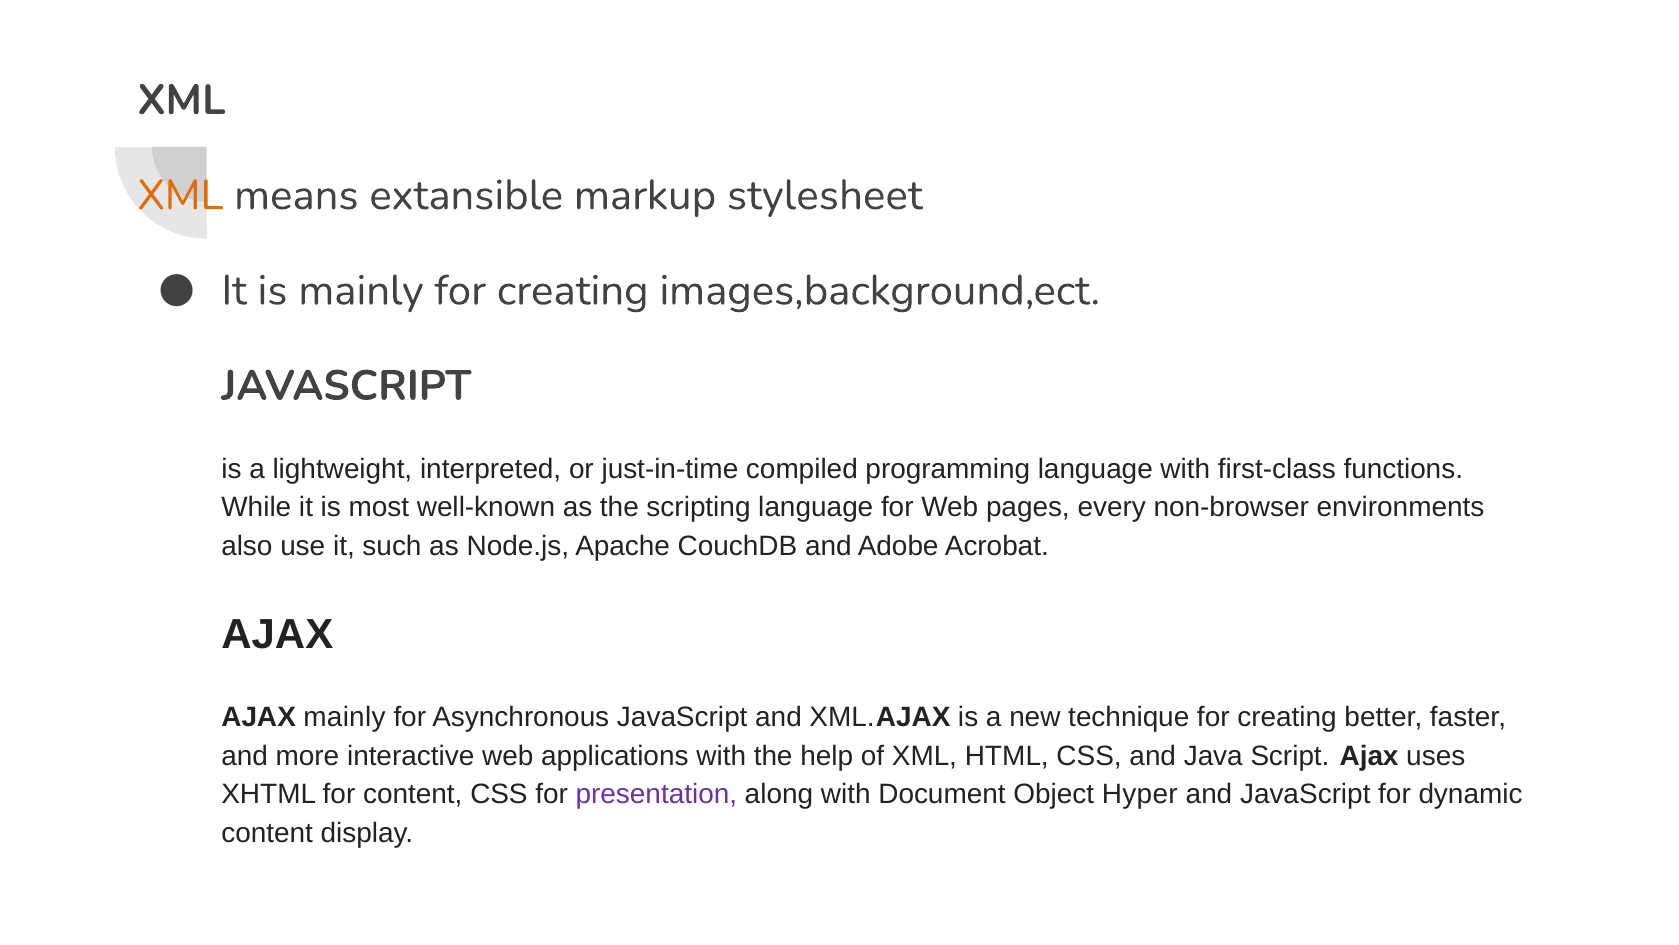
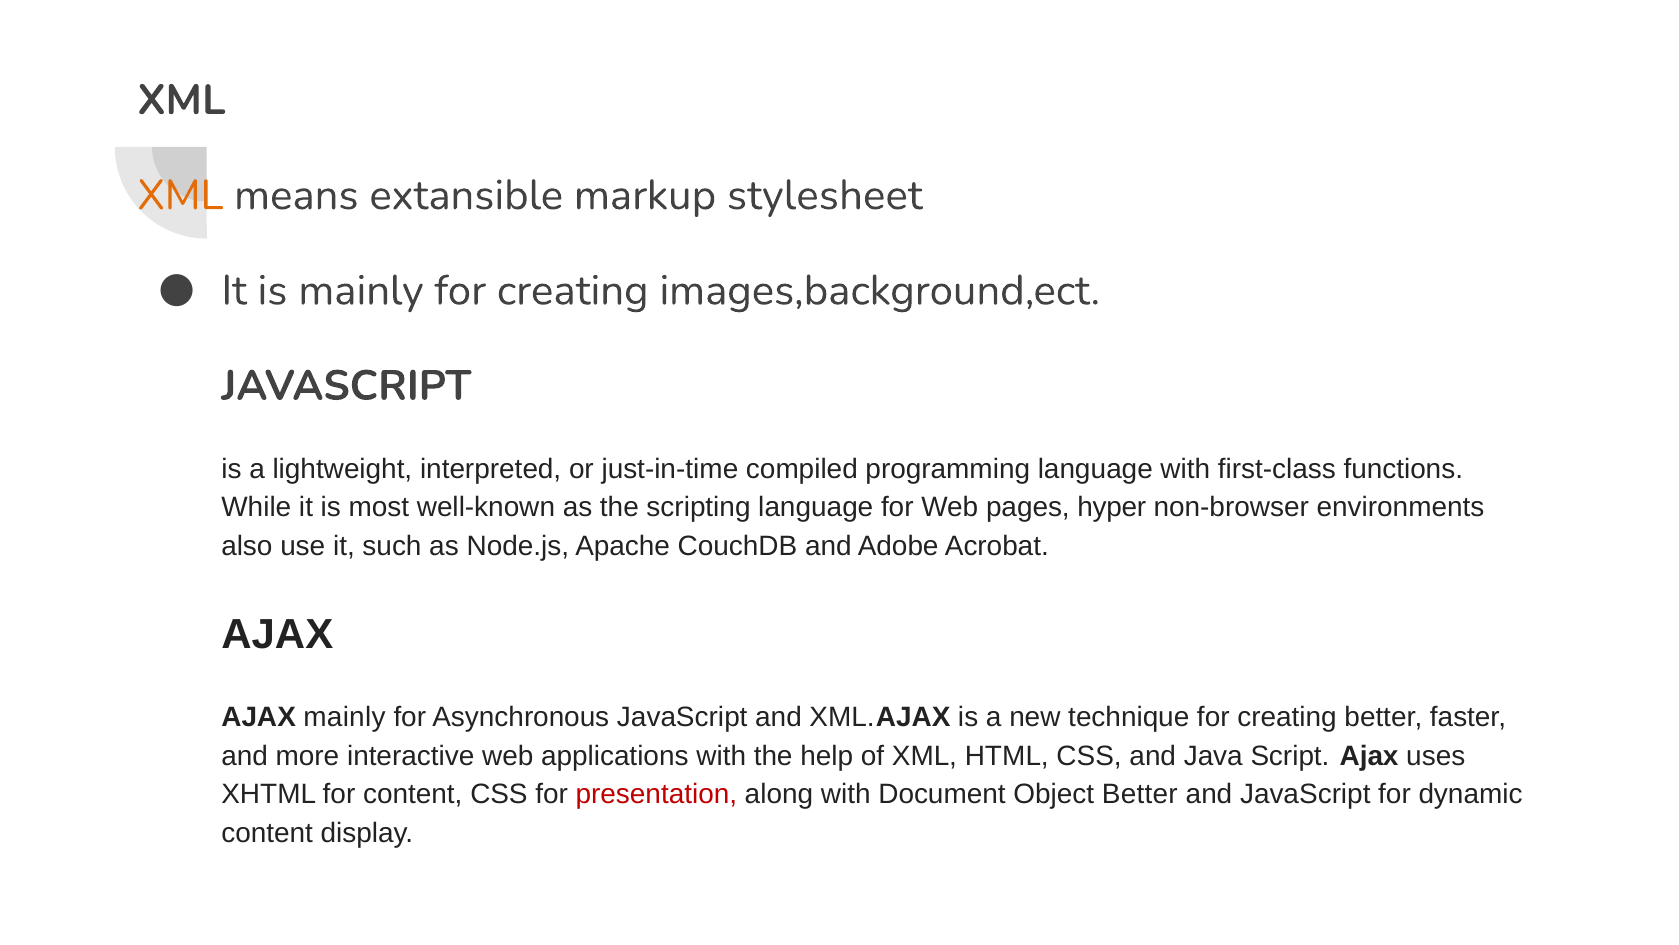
every: every -> hyper
presentation colour: purple -> red
Object Hyper: Hyper -> Better
